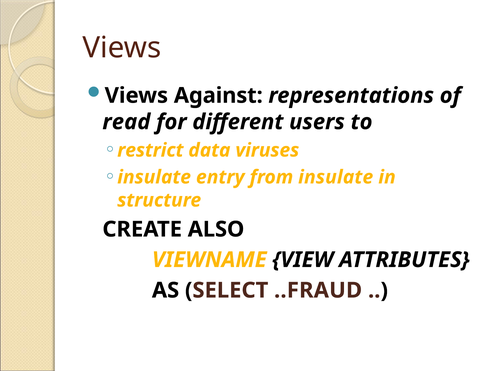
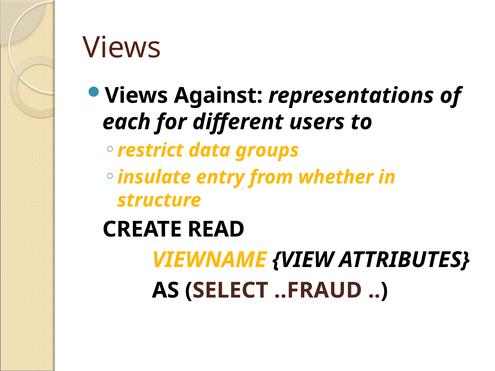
read: read -> each
viruses: viruses -> groups
from insulate: insulate -> whether
ALSO: ALSO -> READ
